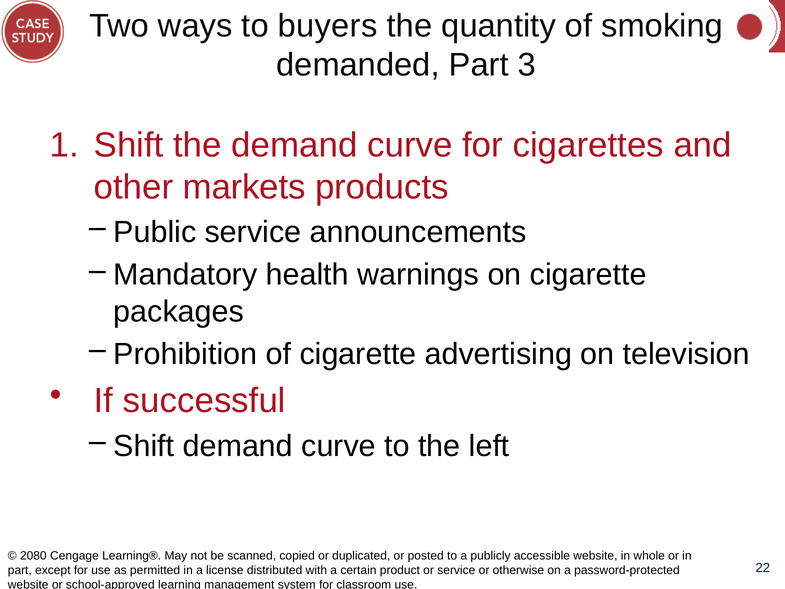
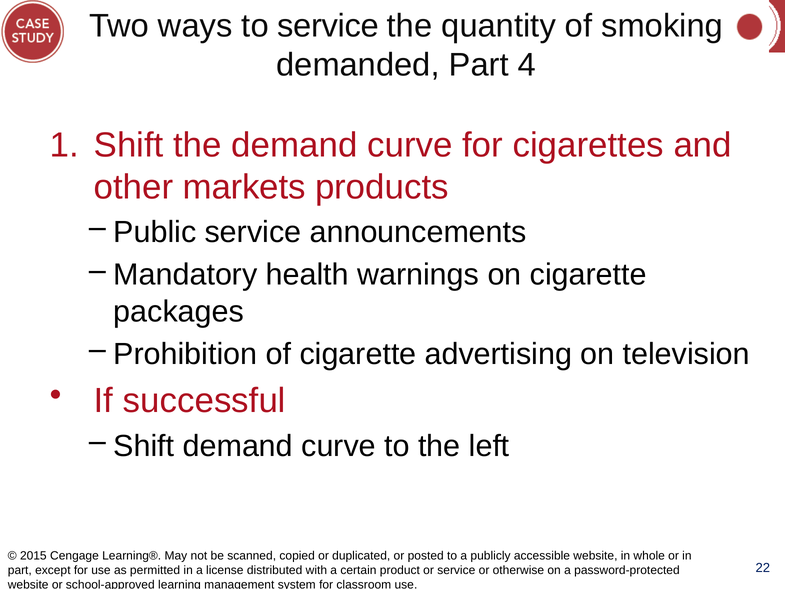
to buyers: buyers -> service
3: 3 -> 4
2080: 2080 -> 2015
